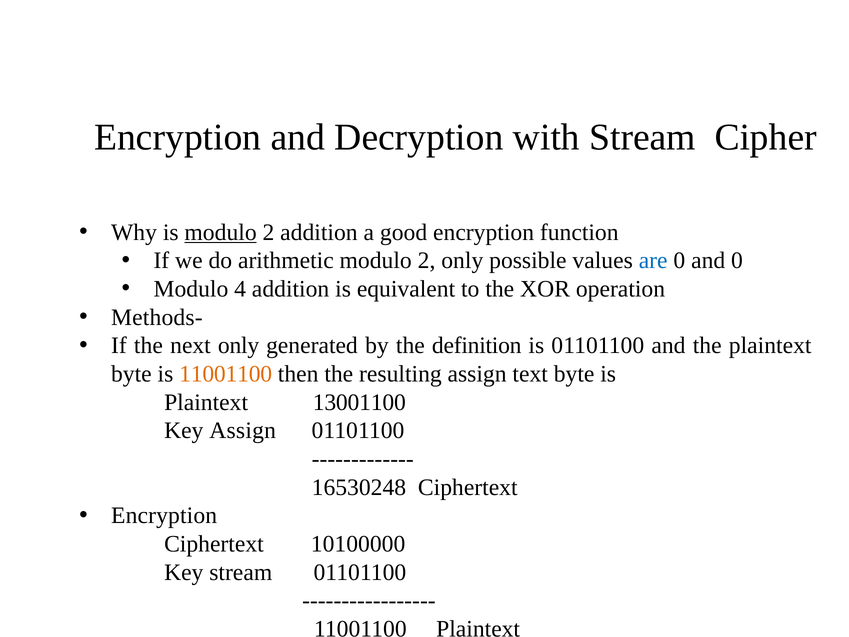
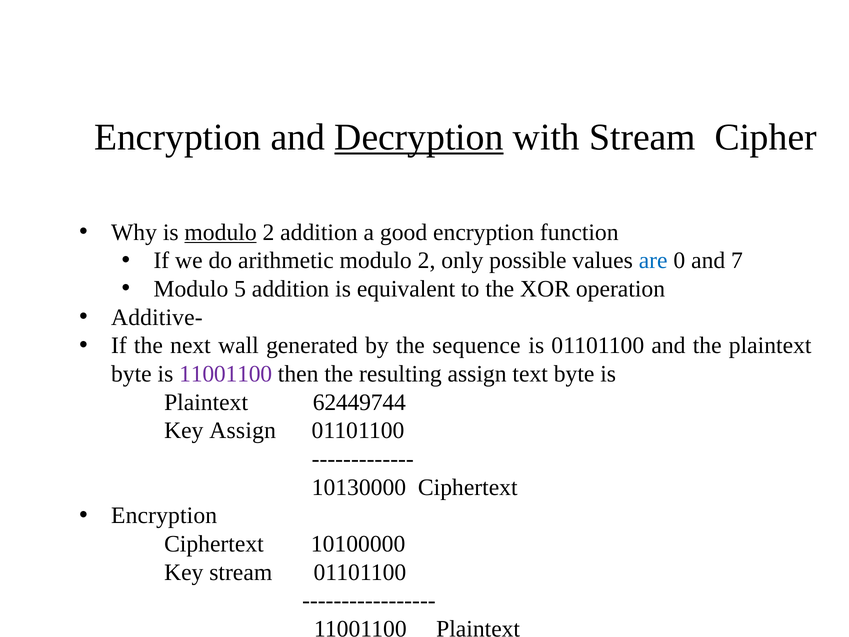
Decryption underline: none -> present
and 0: 0 -> 7
4: 4 -> 5
Methods-: Methods- -> Additive-
next only: only -> wall
definition: definition -> sequence
11001100 at (226, 374) colour: orange -> purple
13001100: 13001100 -> 62449744
16530248: 16530248 -> 10130000
